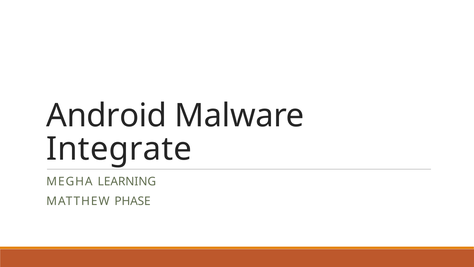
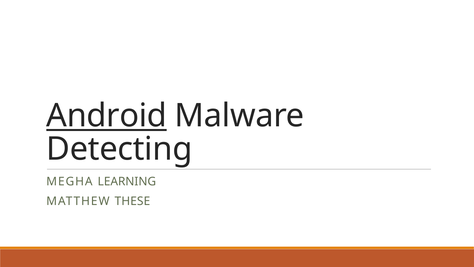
Android underline: none -> present
Integrate: Integrate -> Detecting
PHASE: PHASE -> THESE
